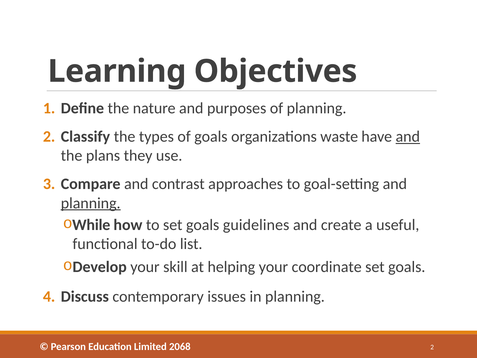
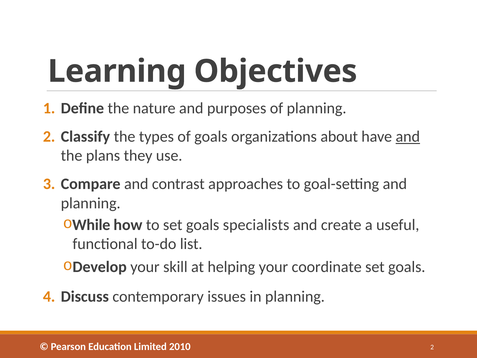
waste: waste -> about
planning at (91, 203) underline: present -> none
guidelines: guidelines -> specialists
2068: 2068 -> 2010
